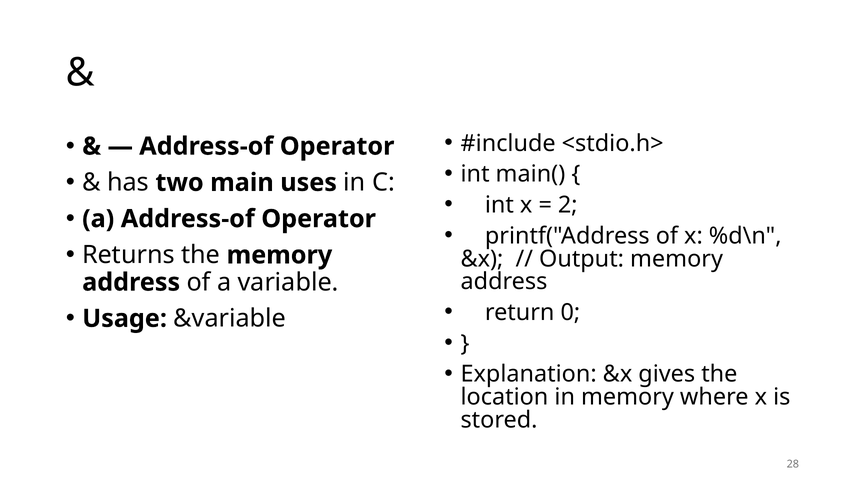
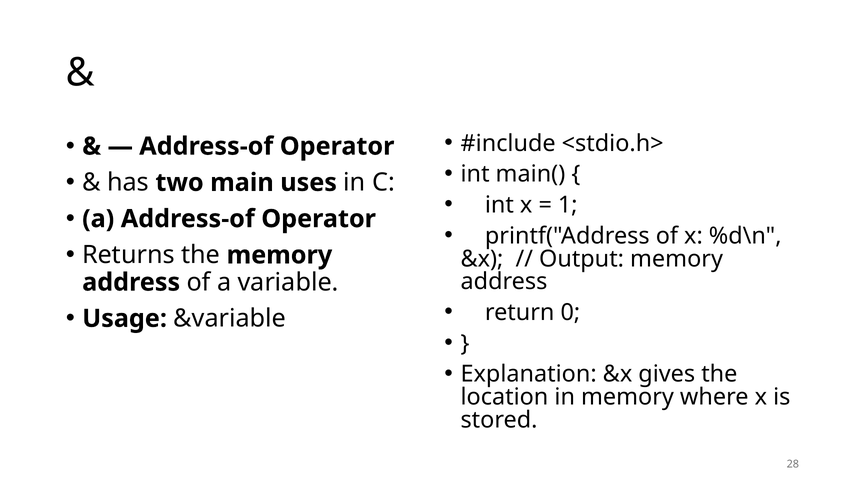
2: 2 -> 1
